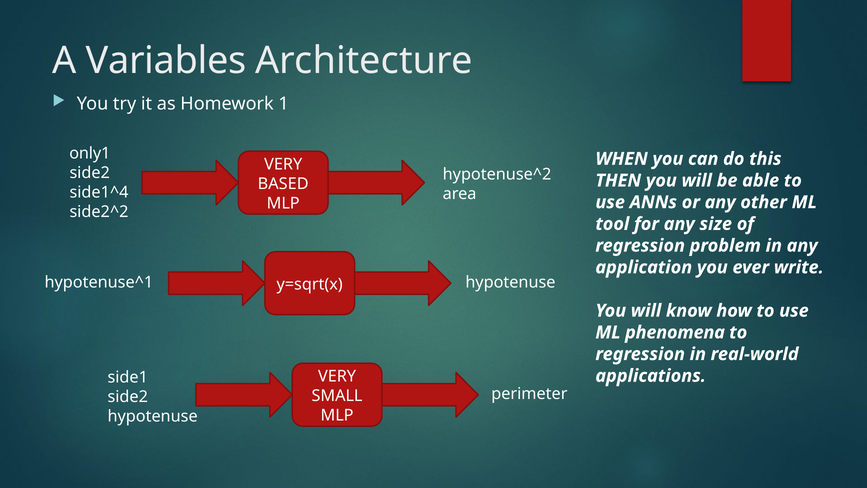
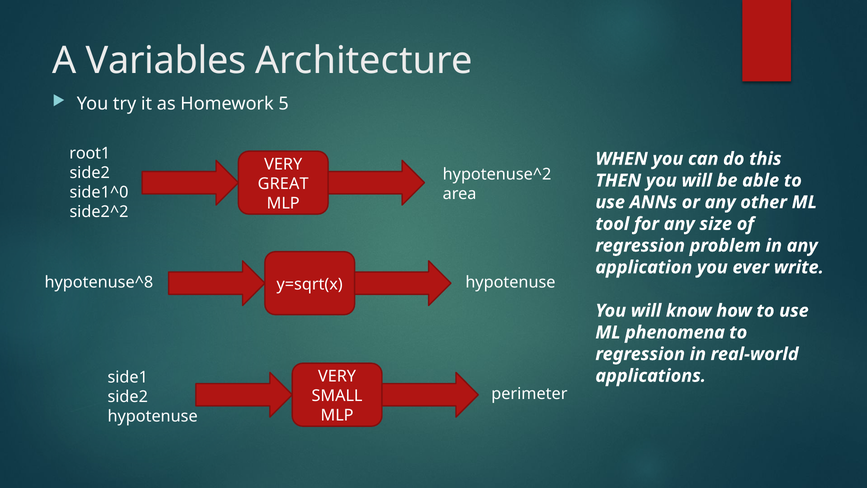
1: 1 -> 5
only1: only1 -> root1
BASED: BASED -> GREAT
side1^4: side1^4 -> side1^0
hypotenuse^1: hypotenuse^1 -> hypotenuse^8
